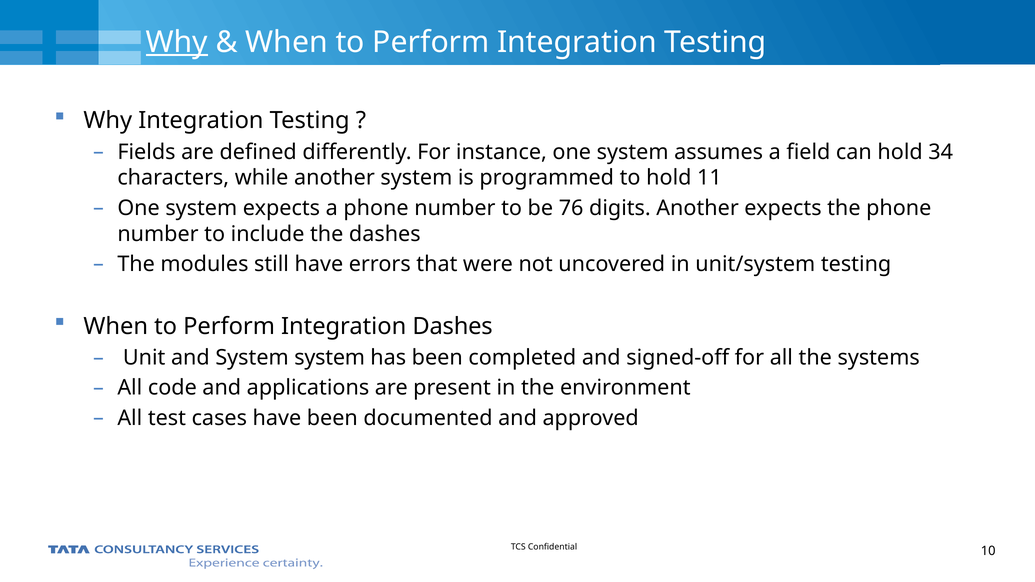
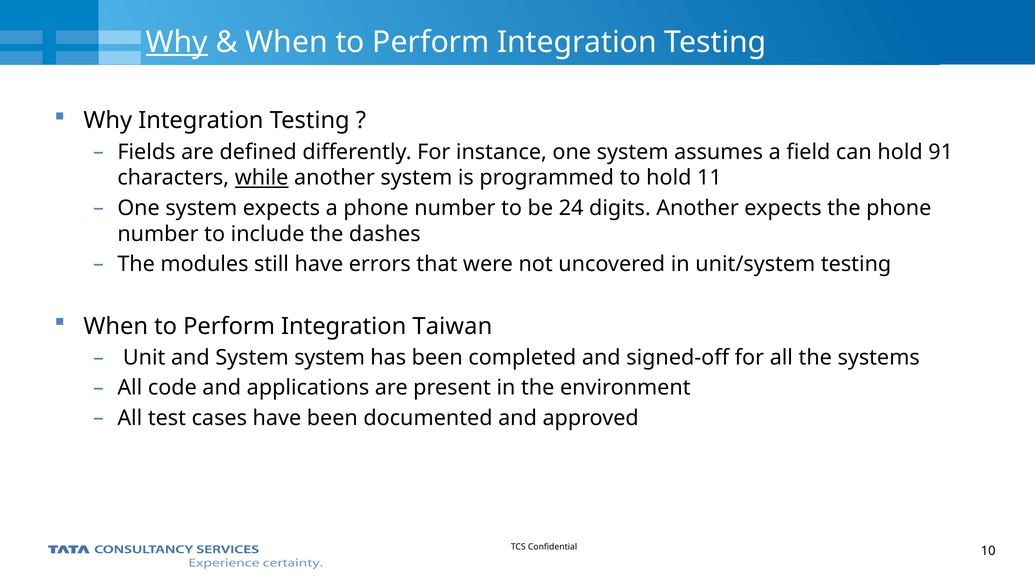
34: 34 -> 91
while underline: none -> present
76: 76 -> 24
Integration Dashes: Dashes -> Taiwan
